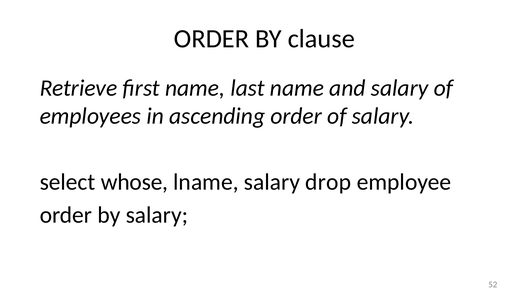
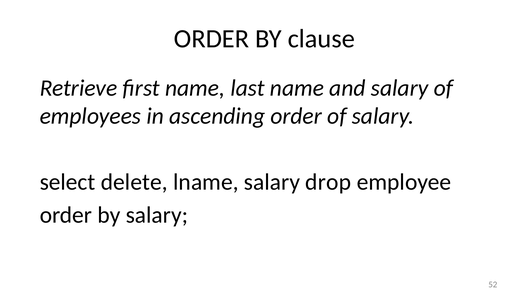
whose: whose -> delete
